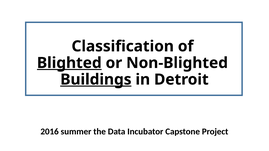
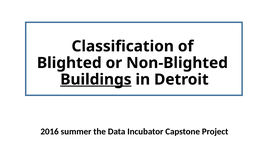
Blighted underline: present -> none
